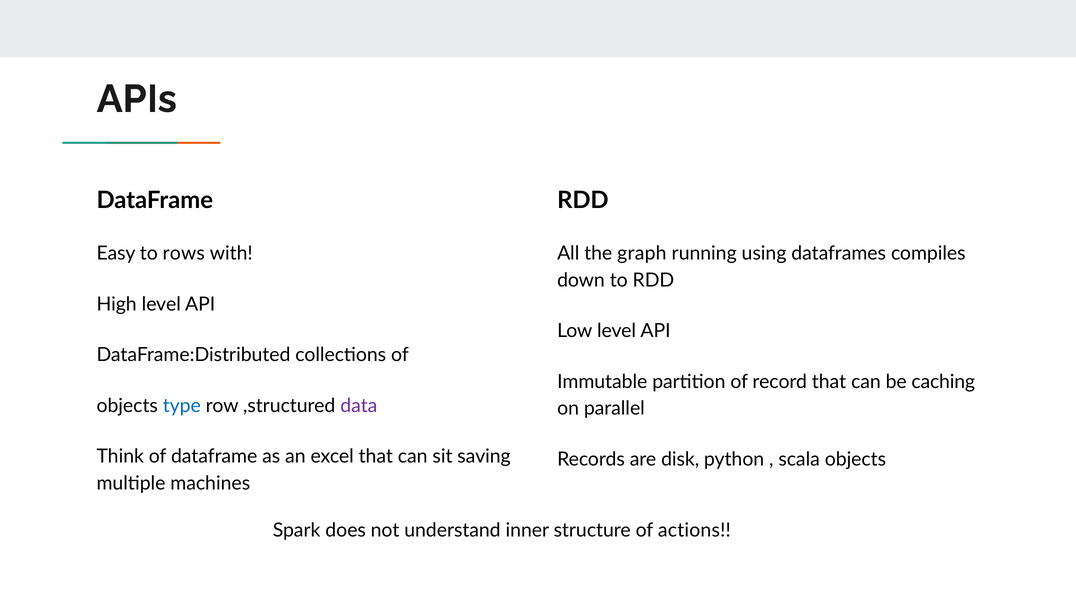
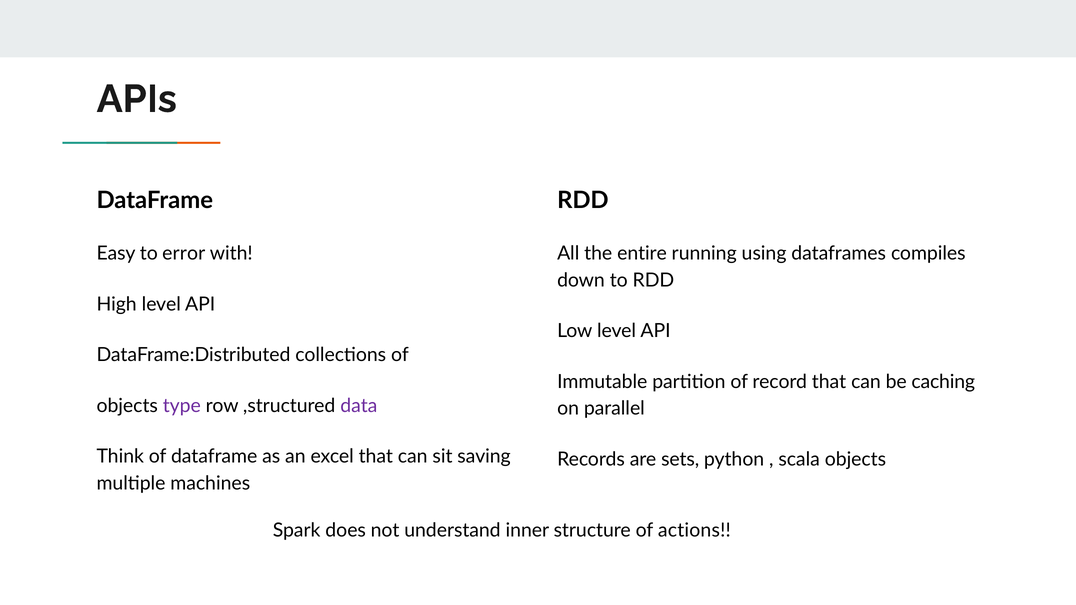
rows: rows -> error
graph: graph -> entire
type colour: blue -> purple
disk: disk -> sets
